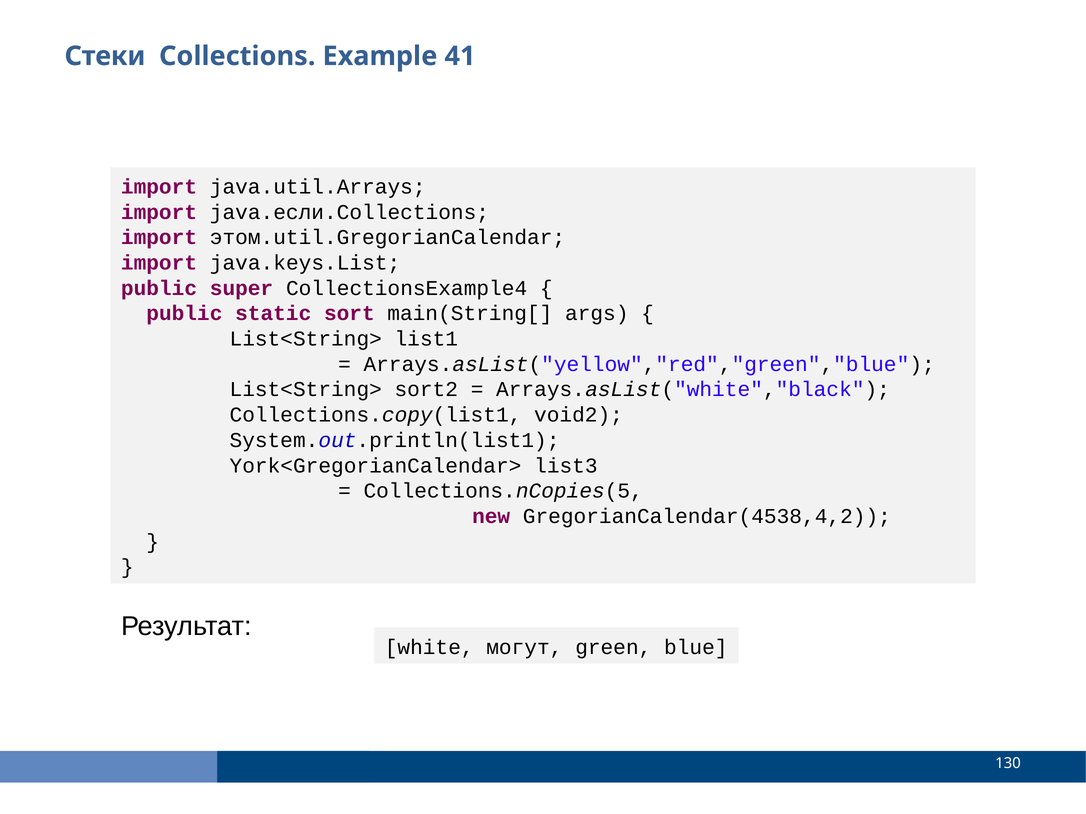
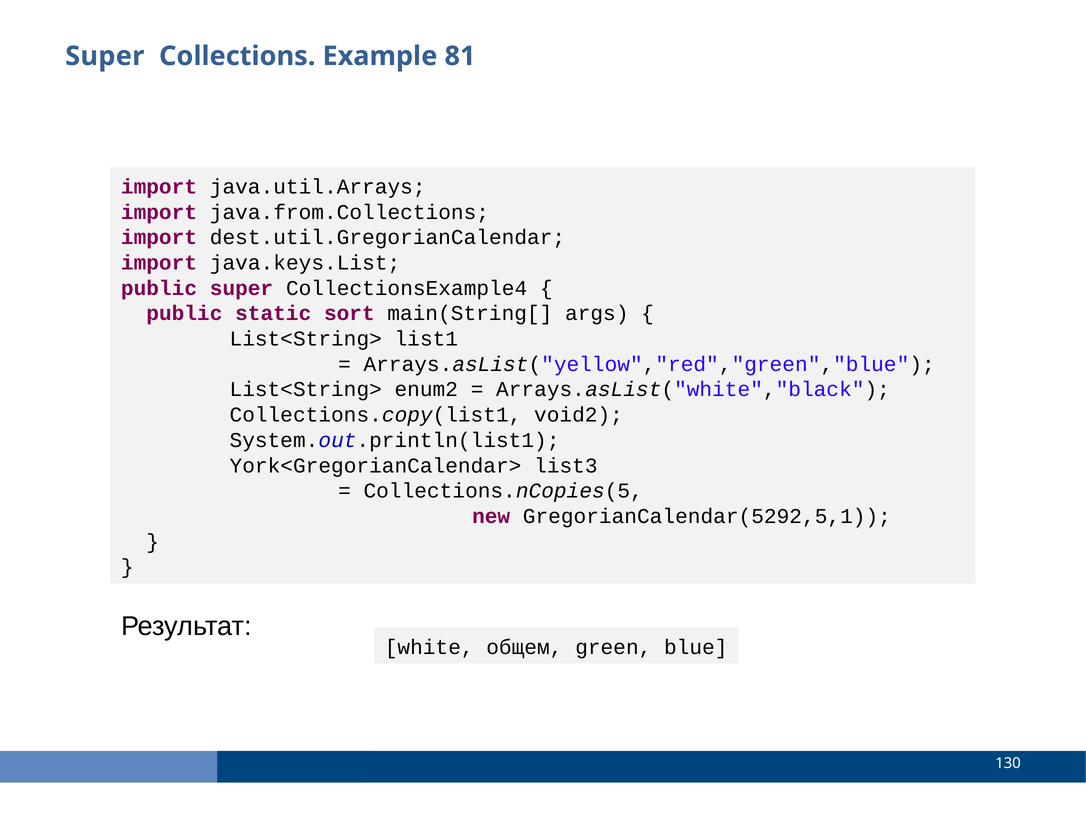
Стеки at (105, 56): Стеки -> Super
41: 41 -> 81
java.если.Collections: java.если.Collections -> java.from.Collections
этом.util.GregorianCalendar: этом.util.GregorianCalendar -> dest.util.GregorianCalendar
sort2: sort2 -> enum2
GregorianCalendar(4538,4,2: GregorianCalendar(4538,4,2 -> GregorianCalendar(5292,5,1
могут: могут -> общем
